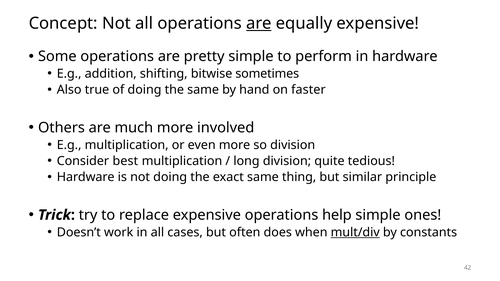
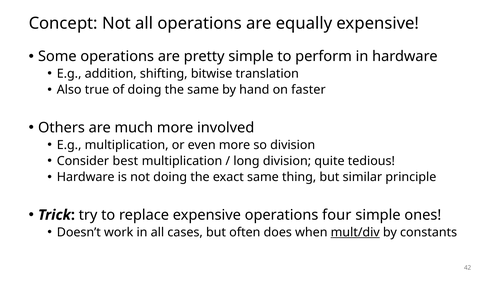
are at (259, 23) underline: present -> none
sometimes: sometimes -> translation
help: help -> four
